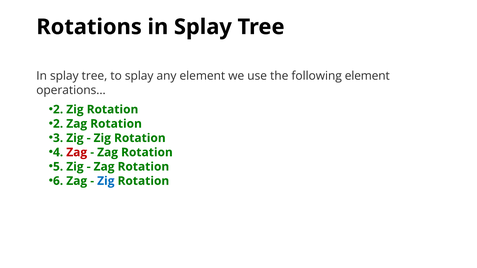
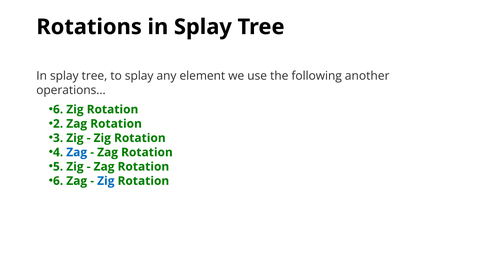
following element: element -> another
2 at (58, 110): 2 -> 6
Zag at (77, 152) colour: red -> blue
